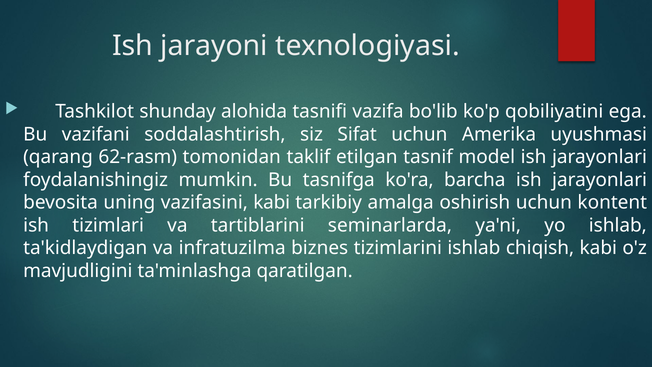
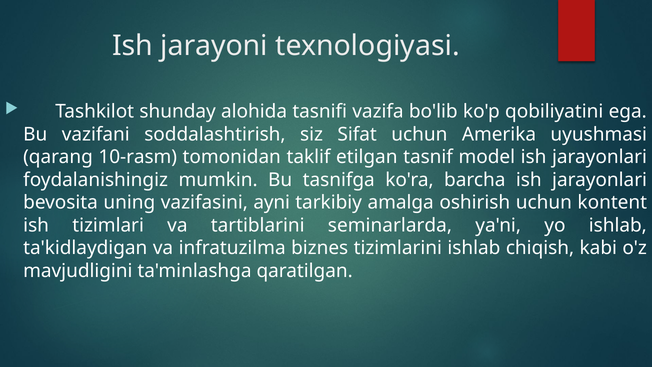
62-rasm: 62-rasm -> 10-rasm
vazifasini kabi: kabi -> ayni
